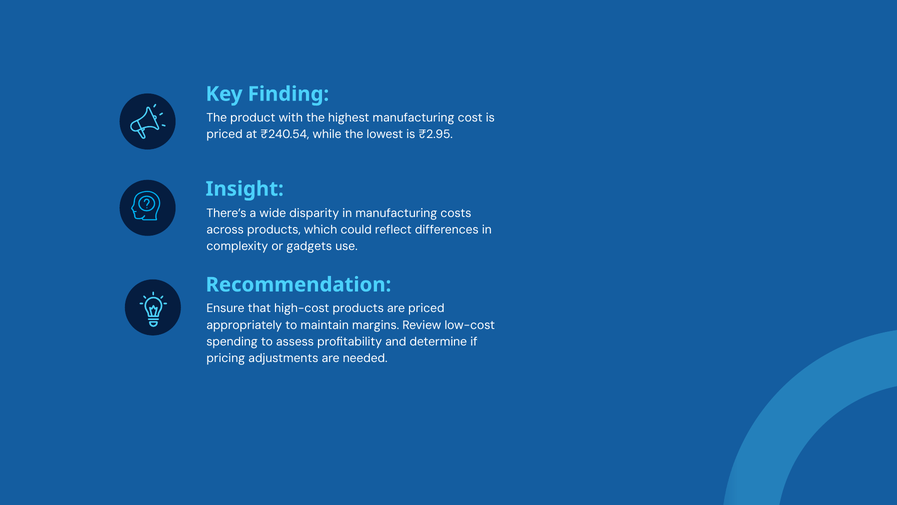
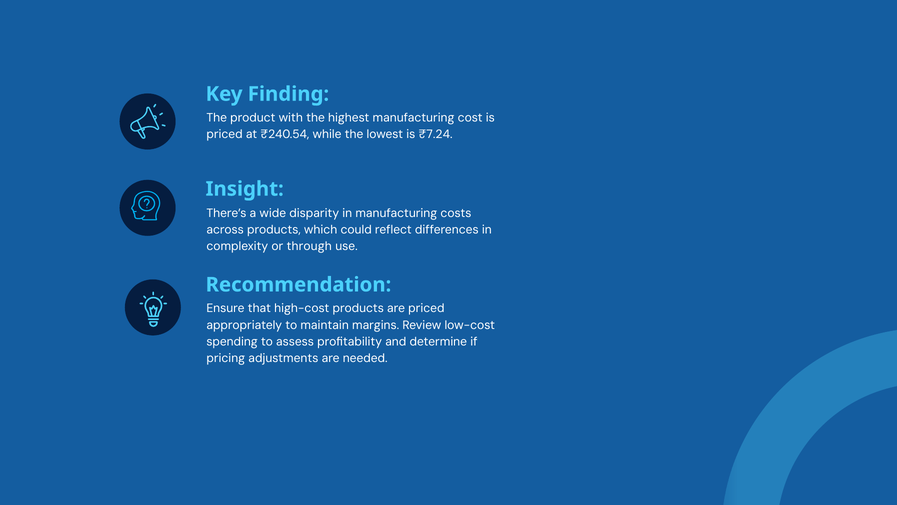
₹2.95: ₹2.95 -> ₹7.24
gadgets: gadgets -> through
